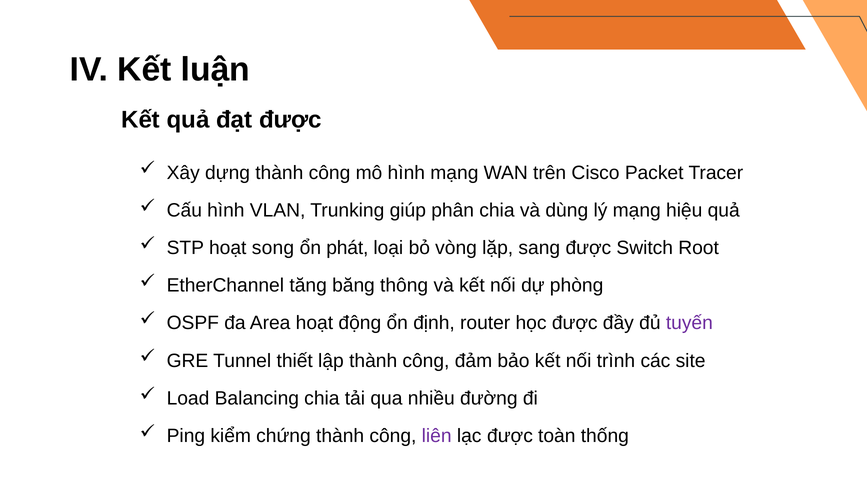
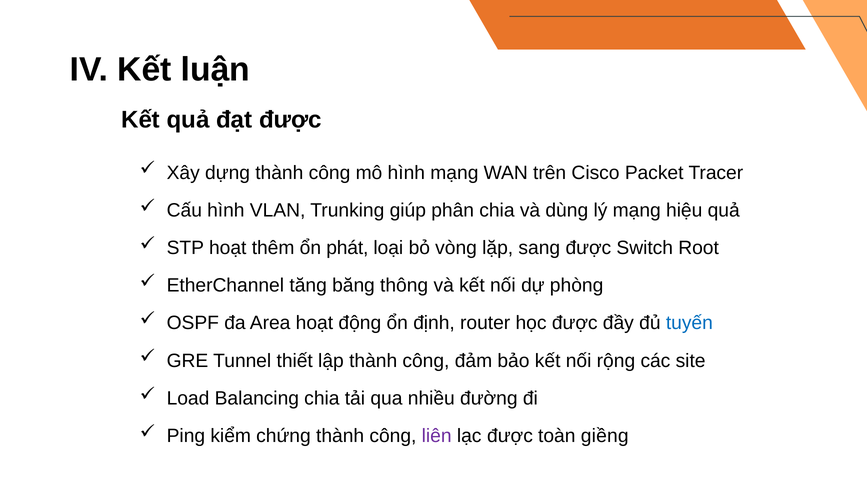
song: song -> thêm
tuyến colour: purple -> blue
trình: trình -> rộng
thống: thống -> giềng
